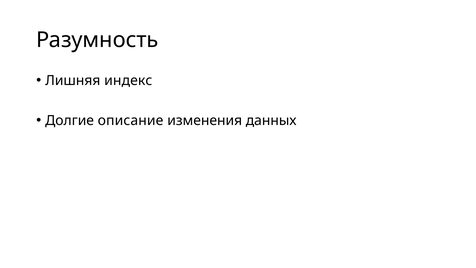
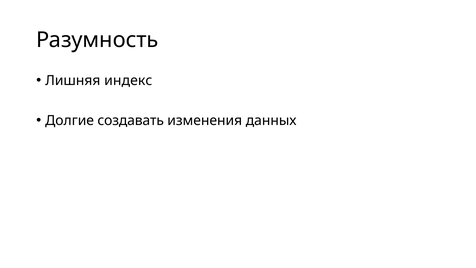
описание: описание -> создавать
